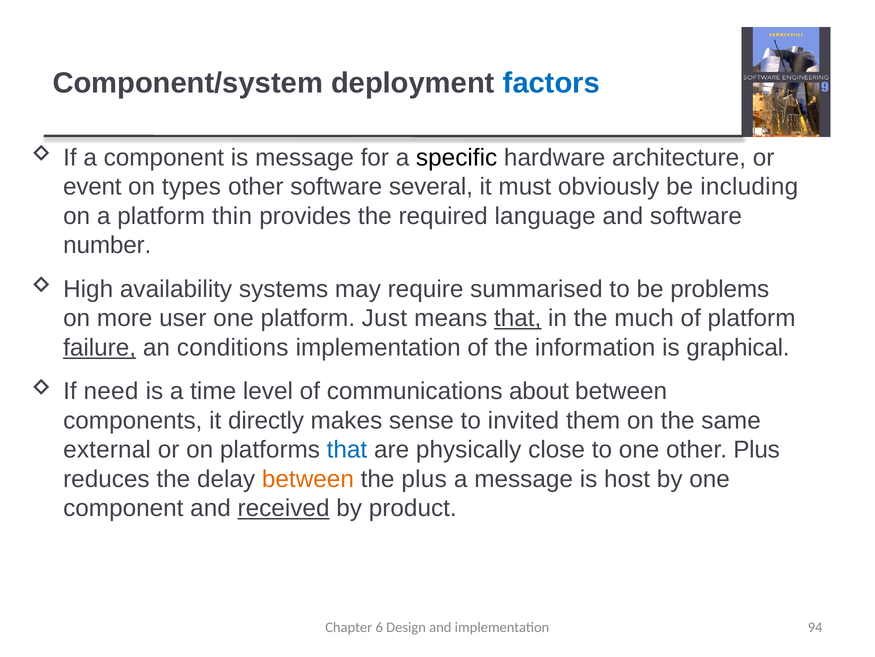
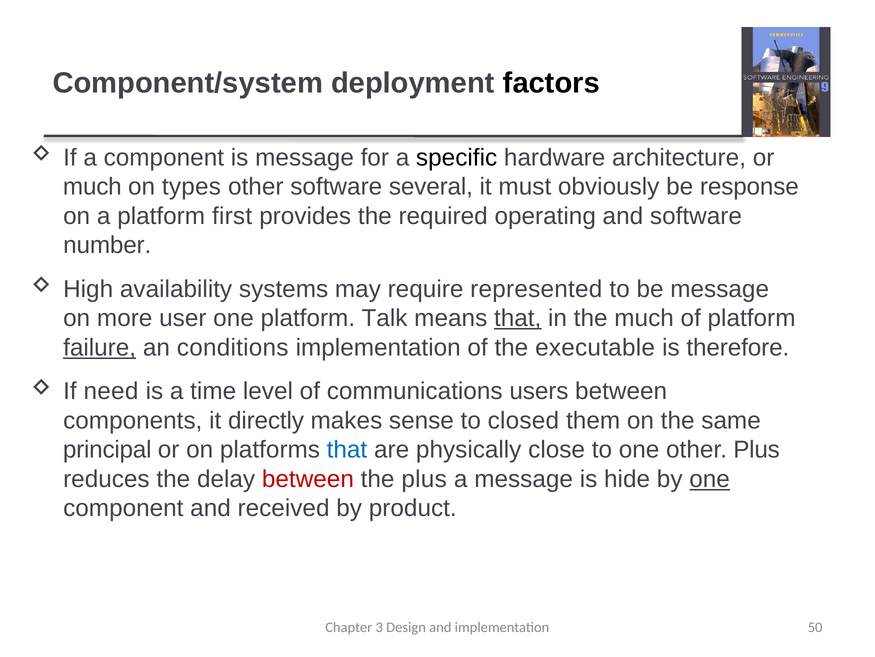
factors colour: blue -> black
event at (92, 187): event -> much
including: including -> response
thin: thin -> first
language: language -> operating
summarised: summarised -> represented
be problems: problems -> message
Just: Just -> Talk
information: information -> executable
graphical: graphical -> therefore
about: about -> users
invited: invited -> closed
external: external -> principal
between at (308, 479) colour: orange -> red
host: host -> hide
one at (710, 479) underline: none -> present
received underline: present -> none
6: 6 -> 3
94: 94 -> 50
